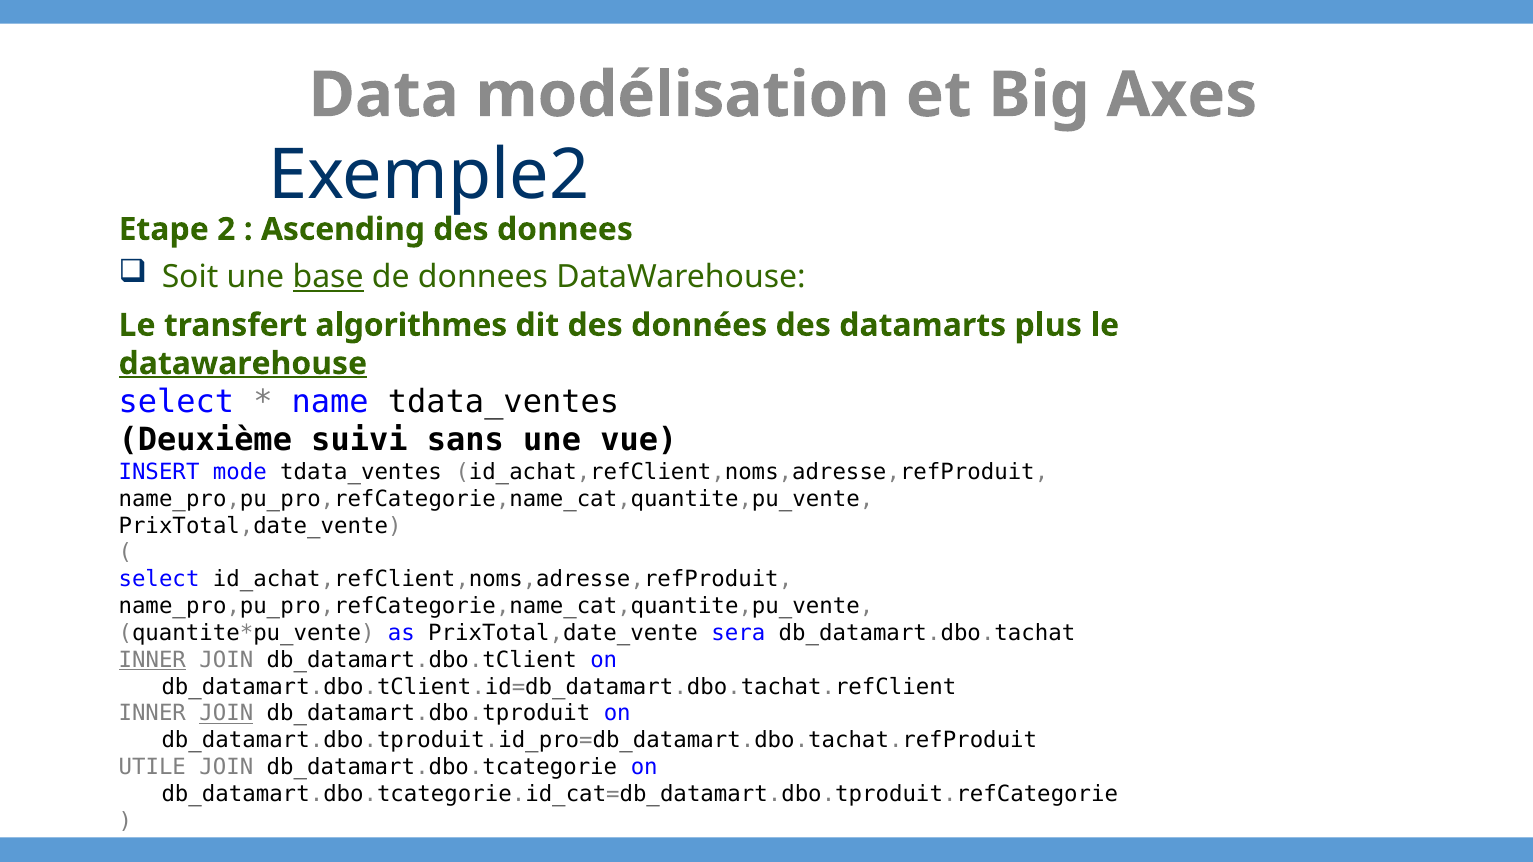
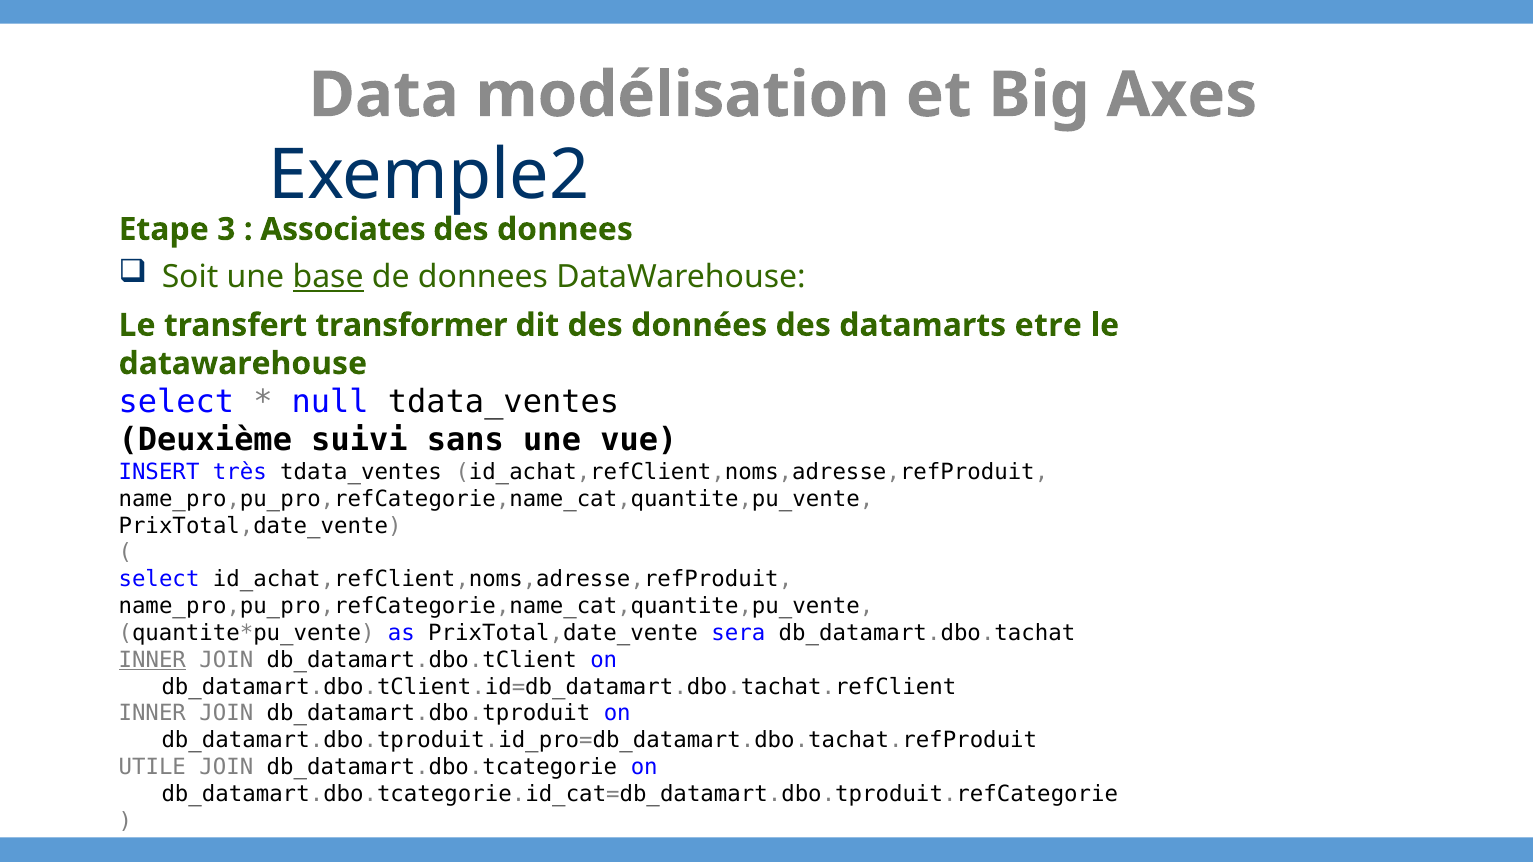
2: 2 -> 3
Ascending: Ascending -> Associates
algorithmes: algorithmes -> transformer
plus: plus -> etre
datawarehouse at (243, 364) underline: present -> none
name: name -> null
mode: mode -> très
JOIN at (226, 714) underline: present -> none
